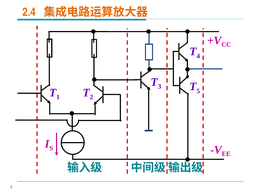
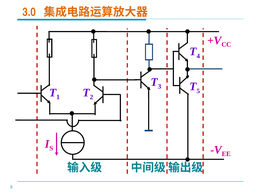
2.4: 2.4 -> 3.0
